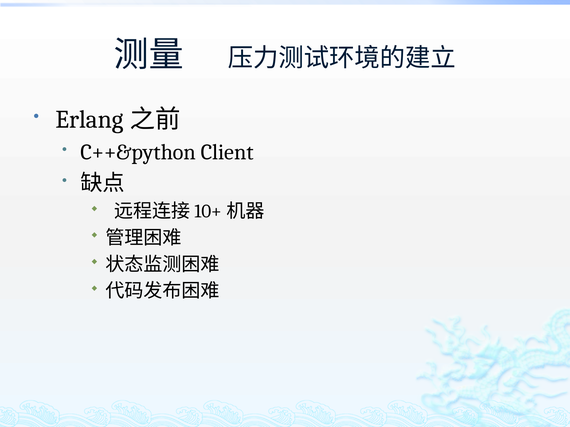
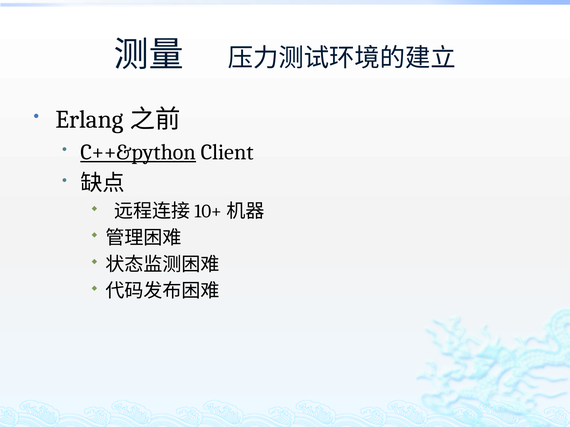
C++&python underline: none -> present
